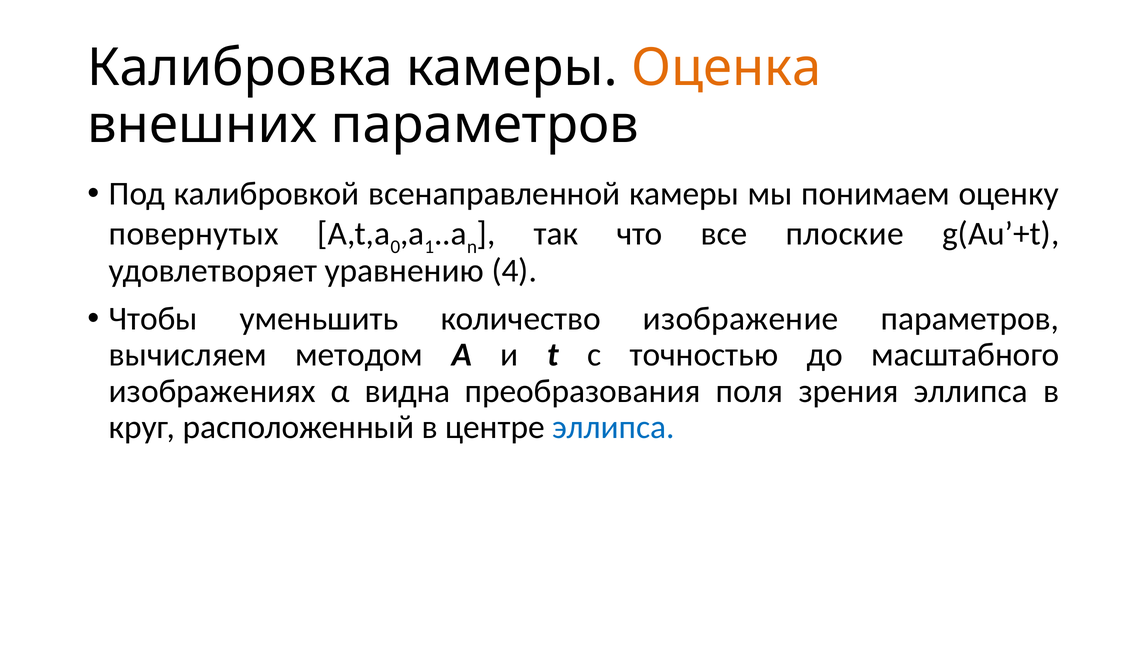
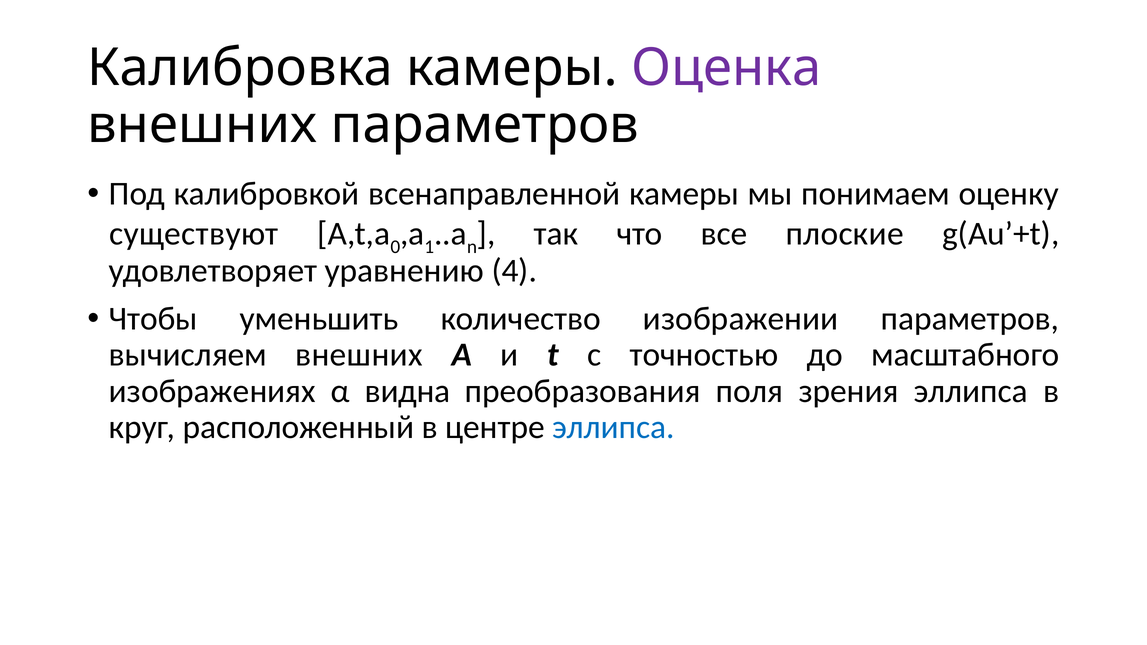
Оценка colour: orange -> purple
повернутых: повернутых -> существуют
изображение: изображение -> изображении
вычисляем методом: методом -> внешних
